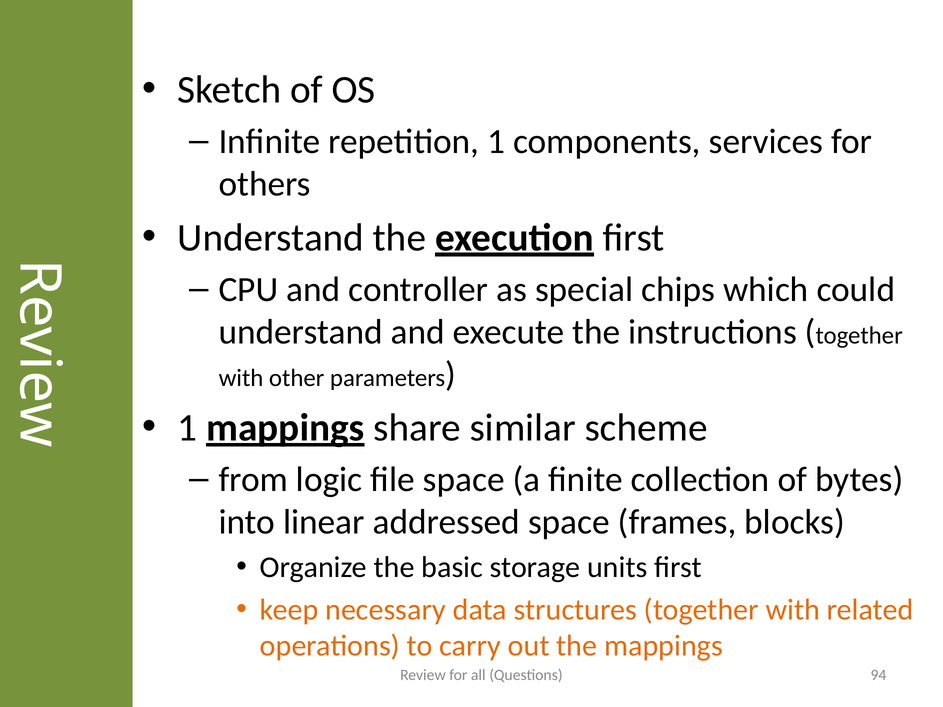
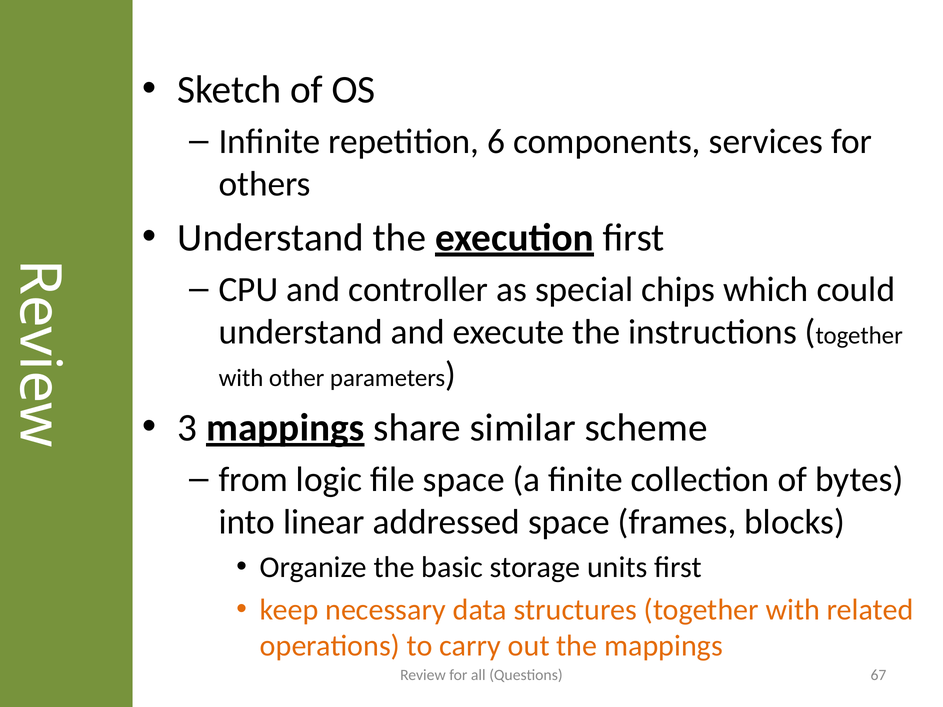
repetition 1: 1 -> 6
1 at (187, 428): 1 -> 3
94: 94 -> 67
